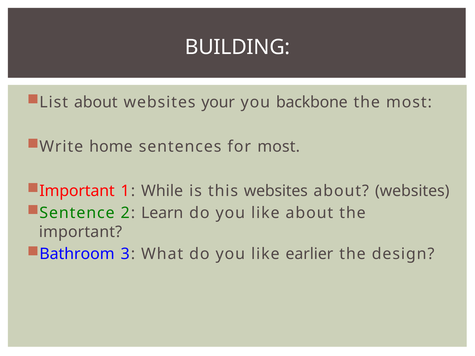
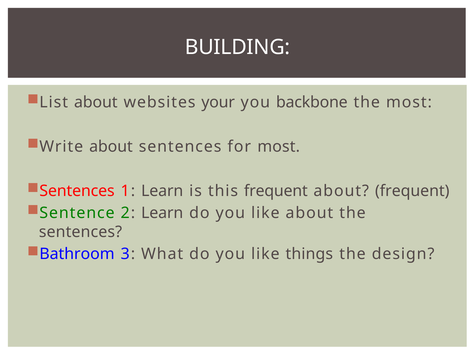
Write home: home -> about
Important at (77, 191): Important -> Sentences
1 While: While -> Learn
this websites: websites -> frequent
websites at (412, 191): websites -> frequent
important at (80, 232): important -> sentences
earlier: earlier -> things
